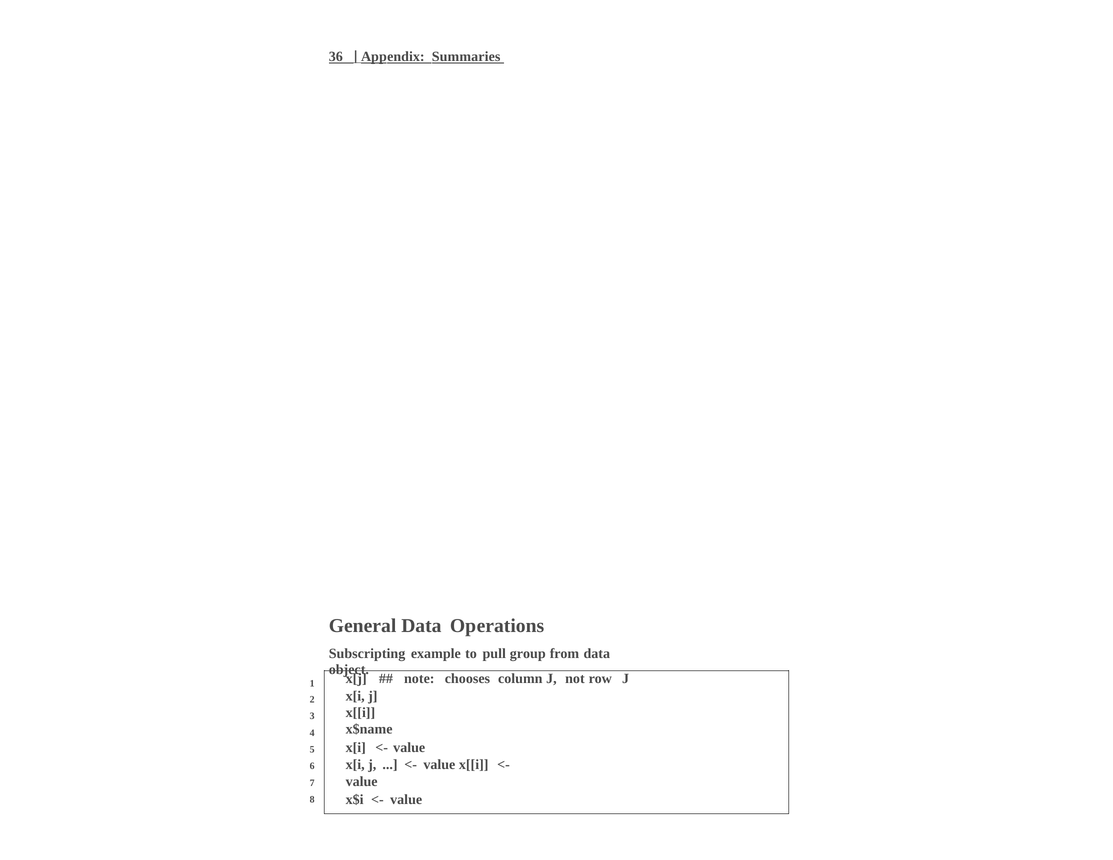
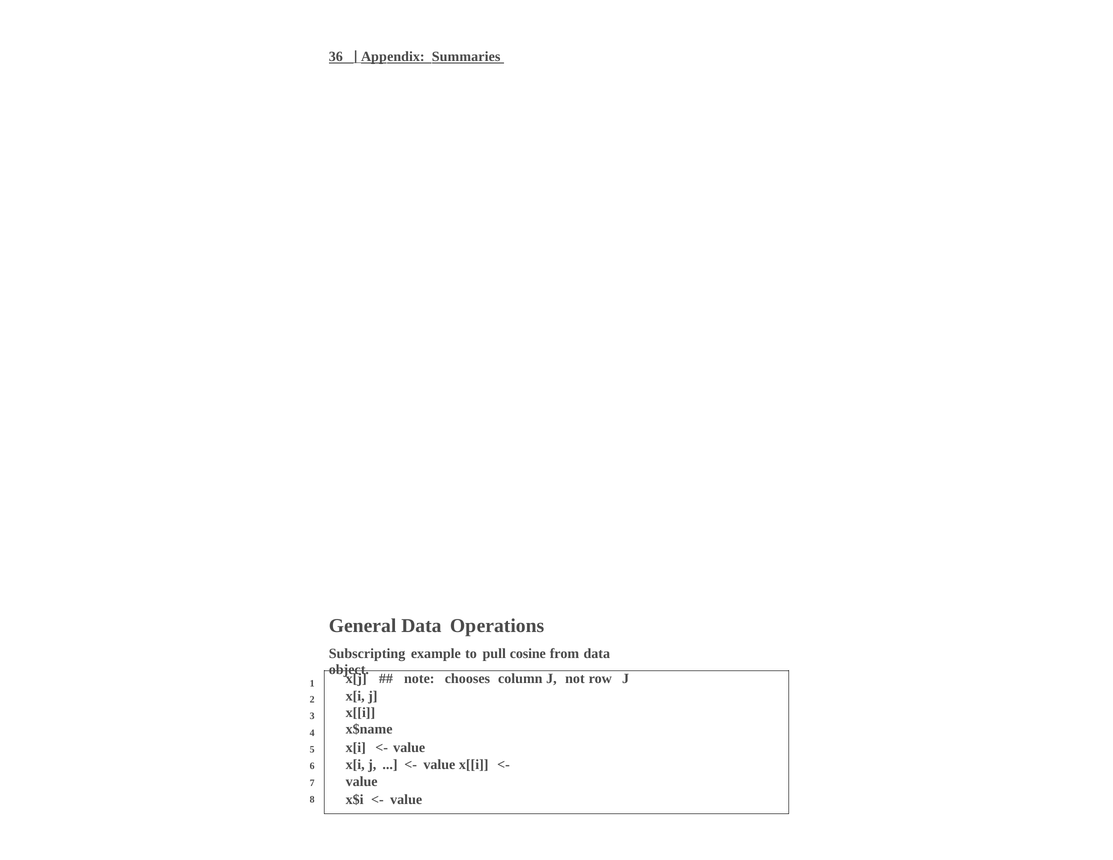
group: group -> cosine
